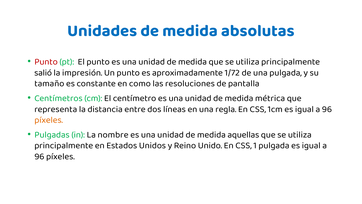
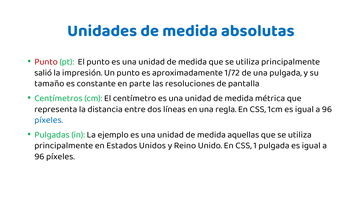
como: como -> parte
píxeles at (49, 120) colour: orange -> blue
nombre: nombre -> ejemplo
